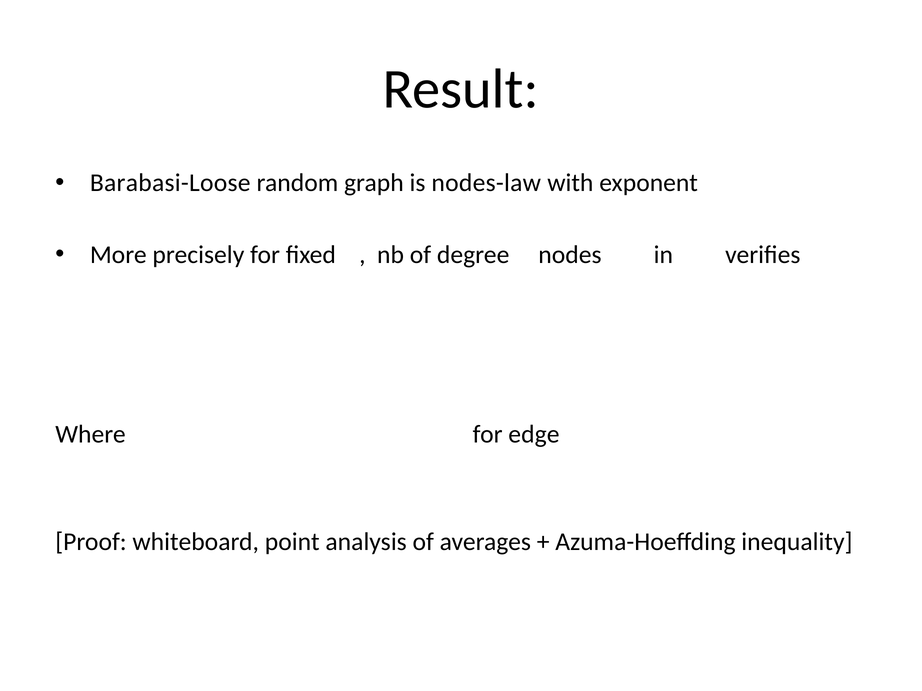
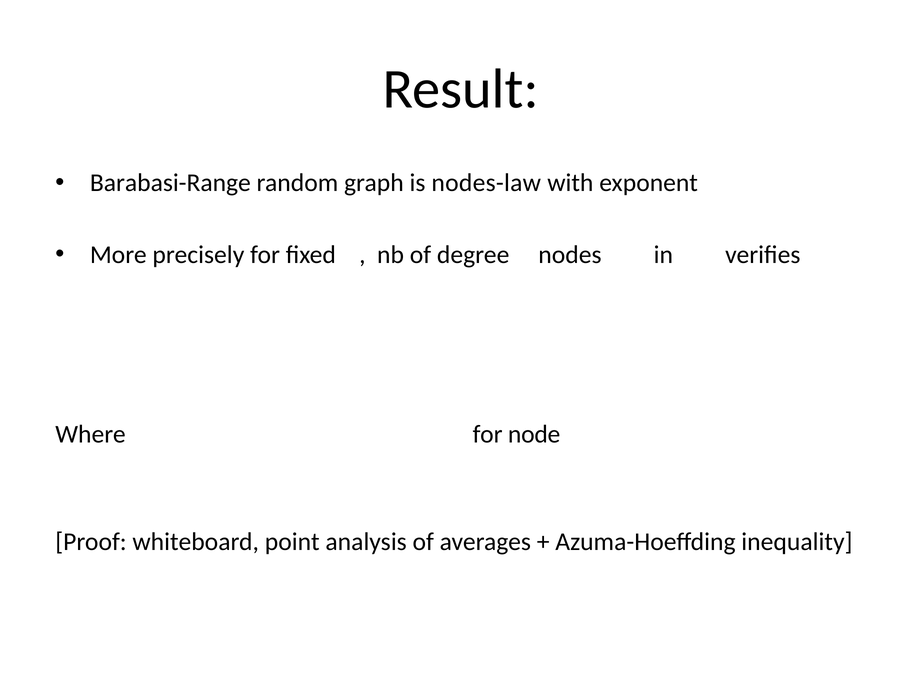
Barabasi-Loose: Barabasi-Loose -> Barabasi-Range
edge: edge -> node
